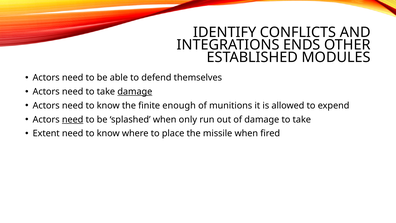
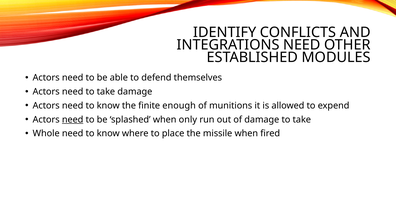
INTEGRATIONS ENDS: ENDS -> NEED
damage at (135, 92) underline: present -> none
Extent: Extent -> Whole
